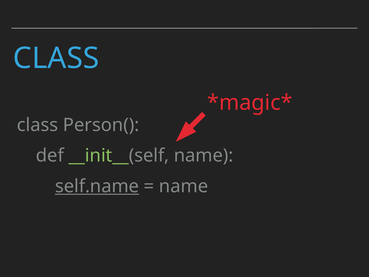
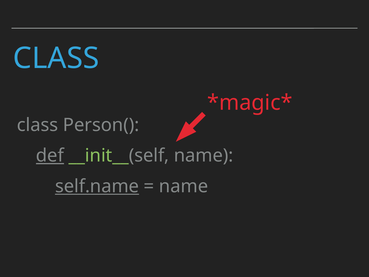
def underline: none -> present
